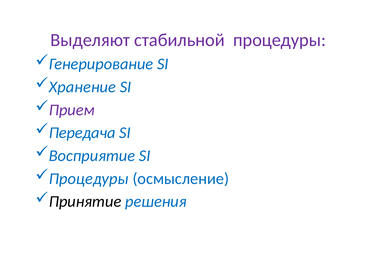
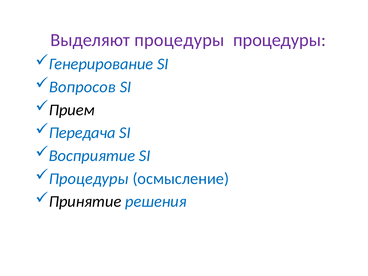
Выделяют стабильной: стабильной -> процедуры
Хранение: Хранение -> Вопросов
Прием colour: purple -> black
